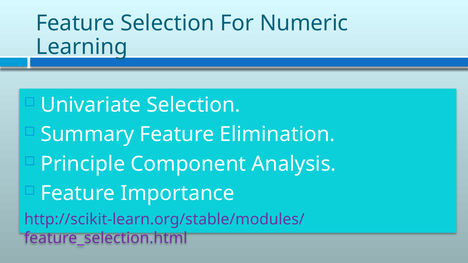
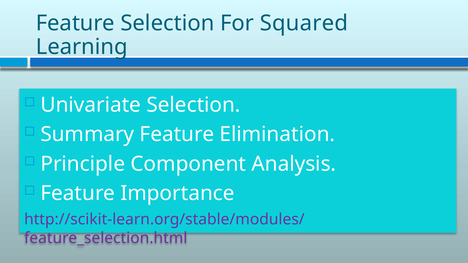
Numeric: Numeric -> Squared
